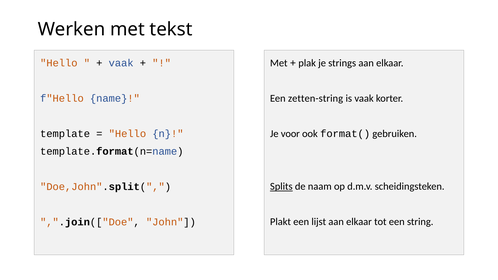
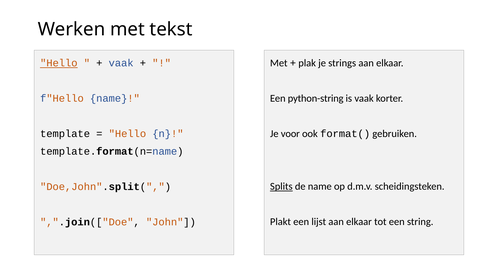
Hello at (59, 63) underline: none -> present
zetten-string: zetten-string -> python-string
de naam: naam -> name
